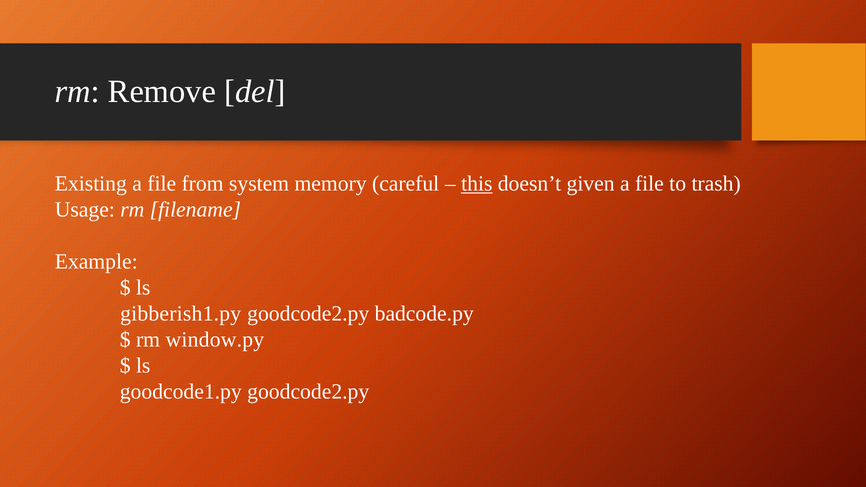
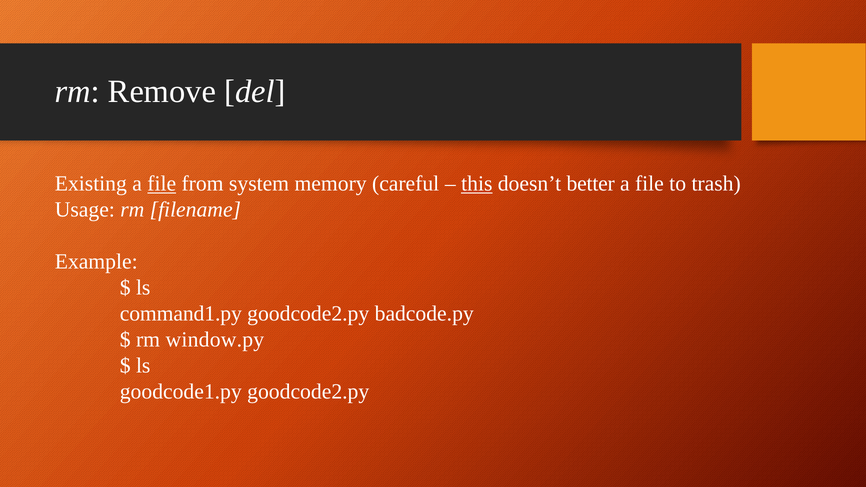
file at (162, 184) underline: none -> present
given: given -> better
gibberish1.py: gibberish1.py -> command1.py
